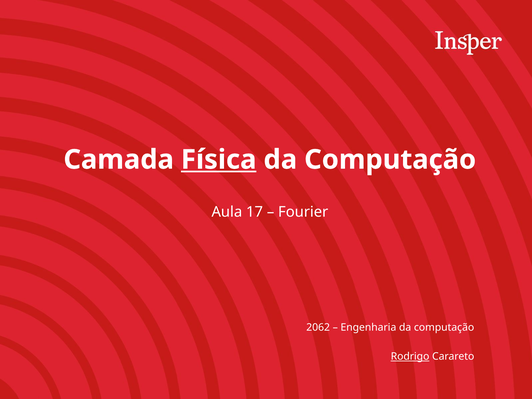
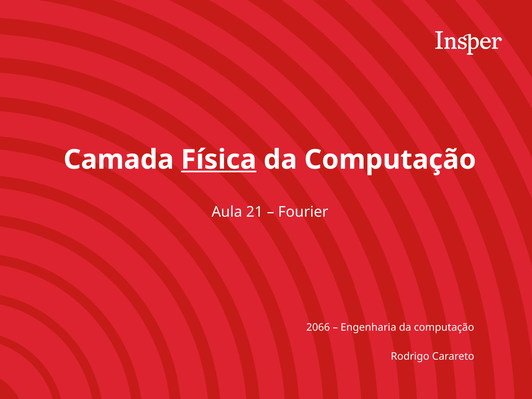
17: 17 -> 21
2062: 2062 -> 2066
Rodrigo underline: present -> none
